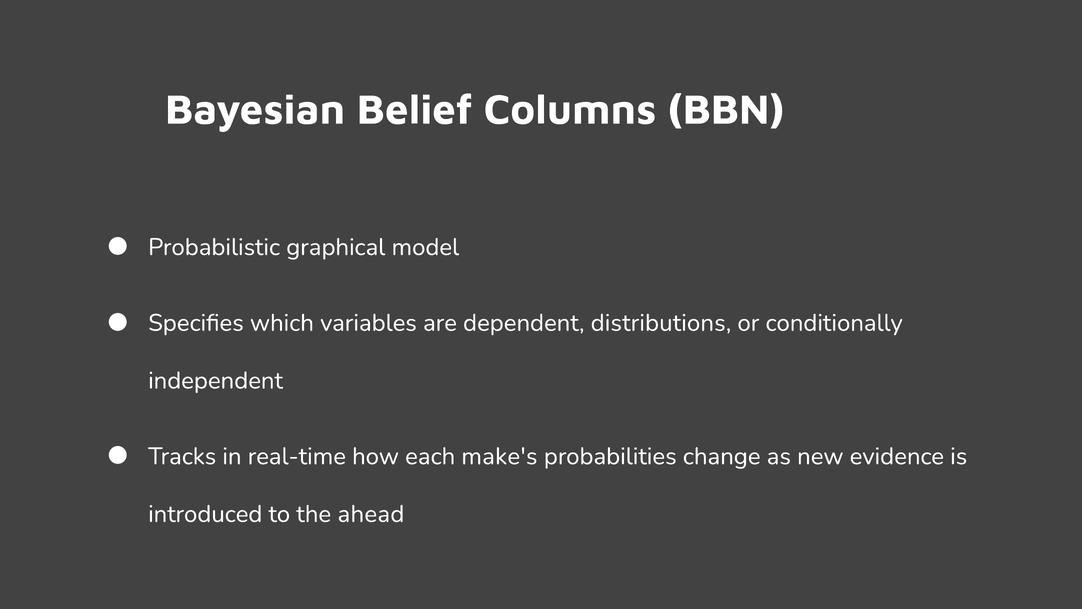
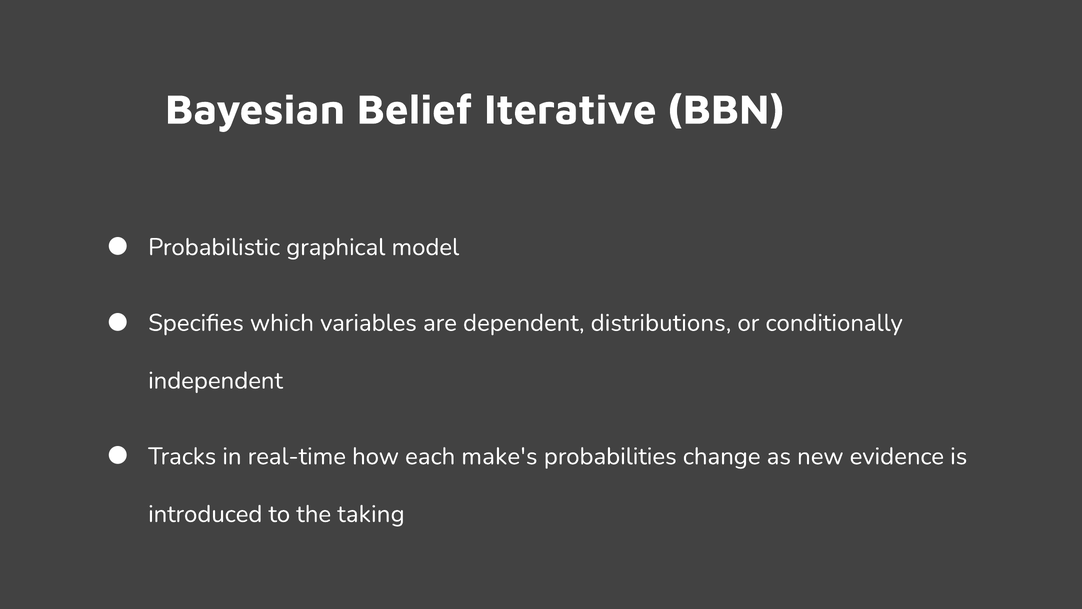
Columns: Columns -> Iterative
ahead: ahead -> taking
